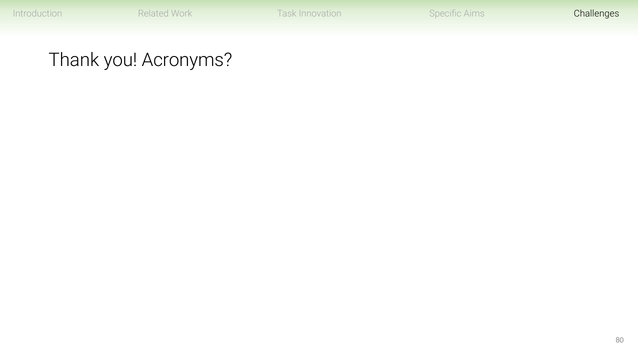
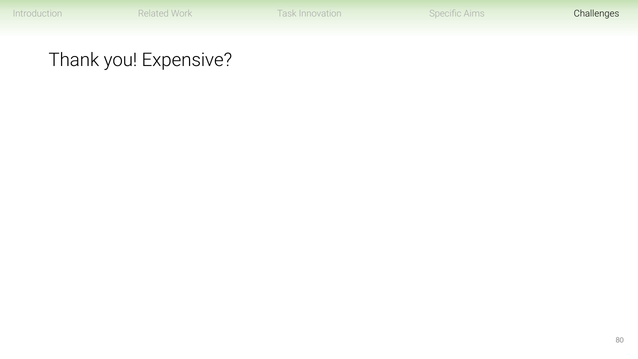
Acronyms: Acronyms -> Expensive
